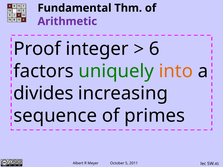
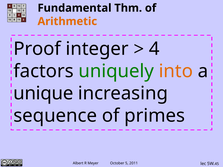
Arithmetic colour: purple -> orange
6: 6 -> 4
divides: divides -> unique
